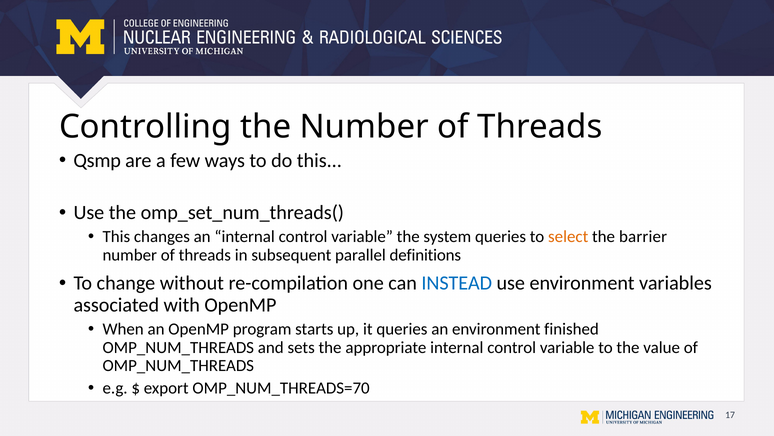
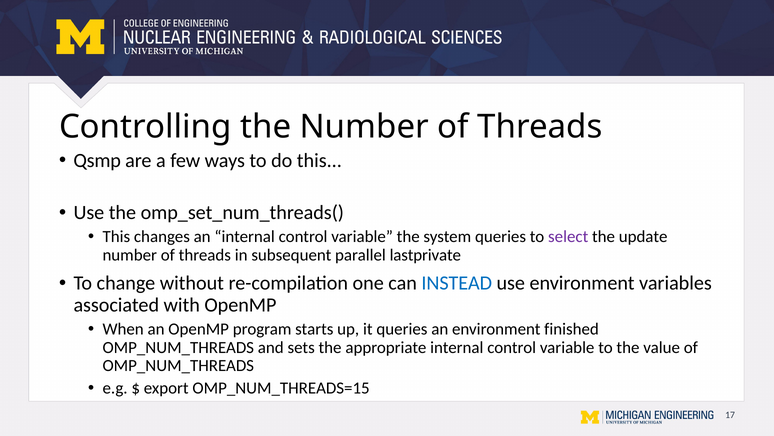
select colour: orange -> purple
barrier: barrier -> update
definitions: definitions -> lastprivate
OMP_NUM_THREADS=70: OMP_NUM_THREADS=70 -> OMP_NUM_THREADS=15
